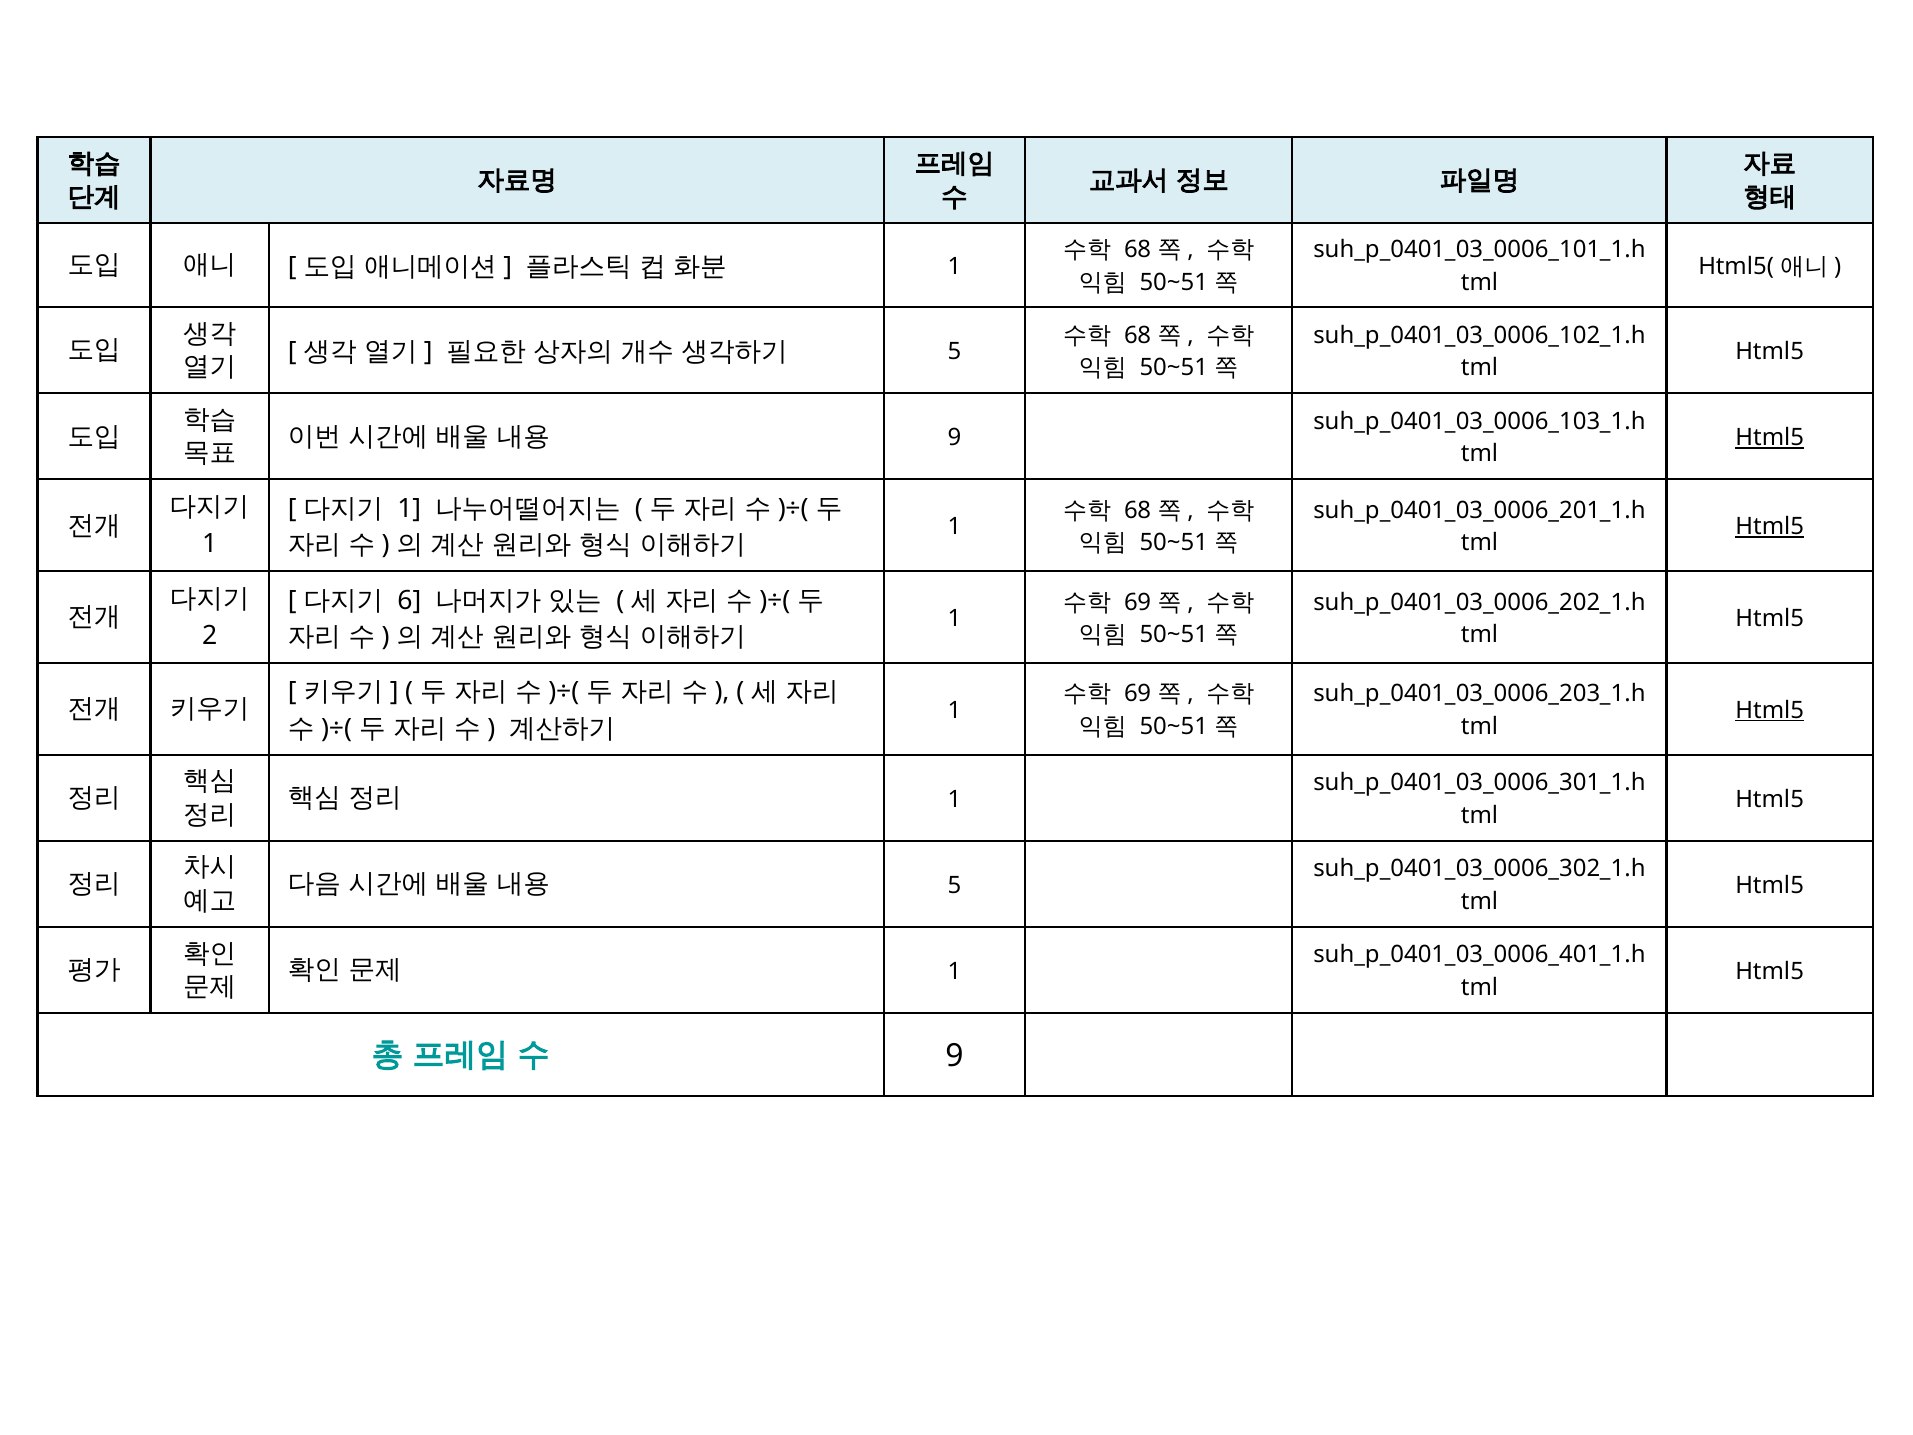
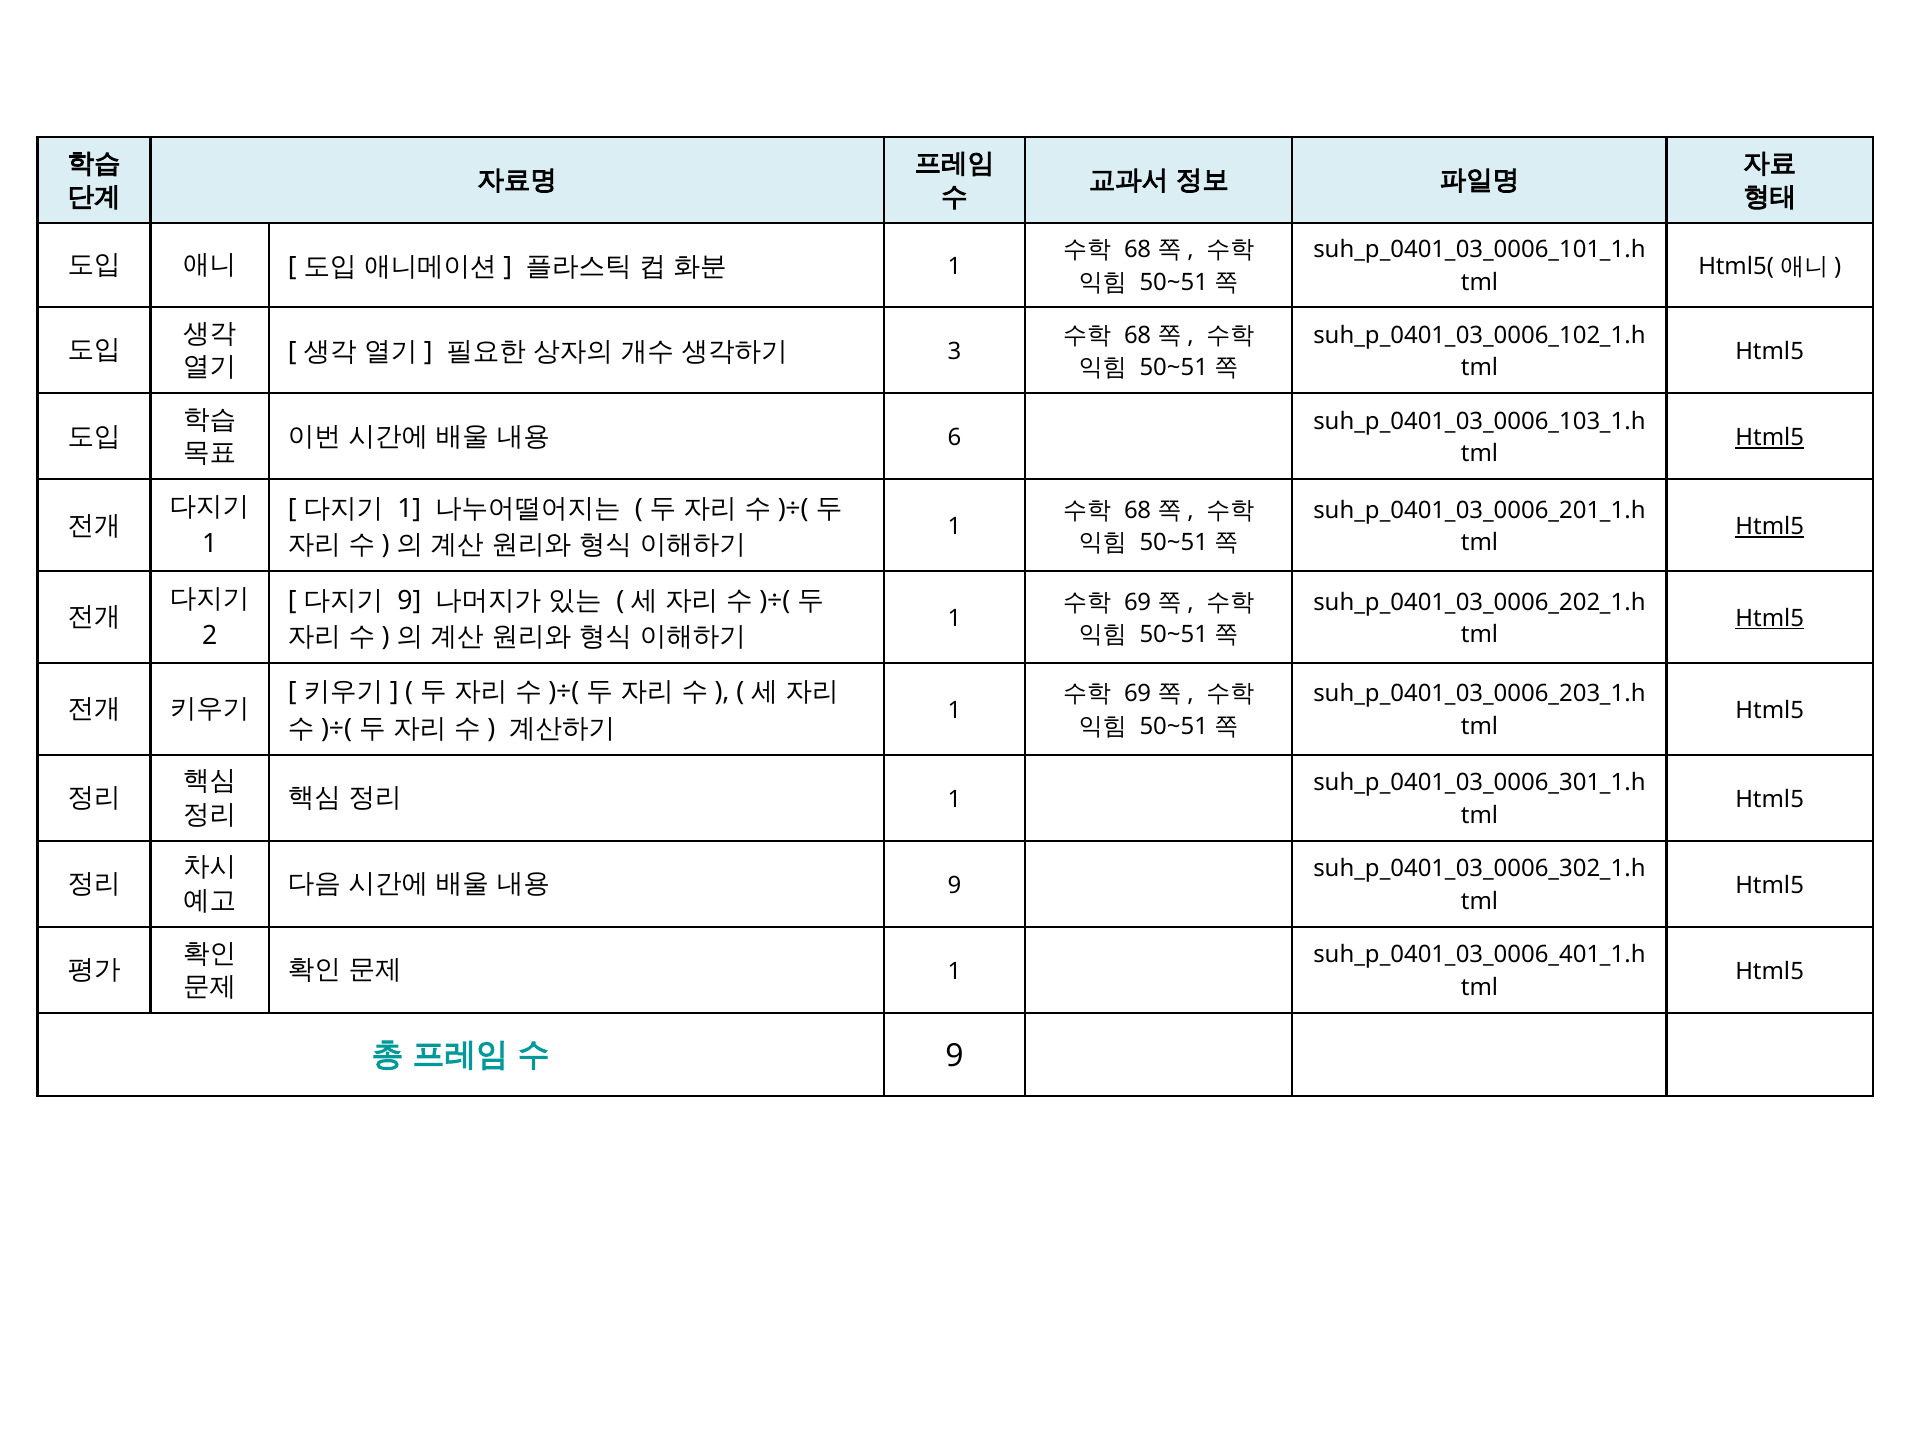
5 at (955, 351): 5 -> 3
9 at (955, 438): 9 -> 6
6 at (409, 600): 6 -> 9
Html5 at (1770, 618) underline: none -> present
Html5 at (1770, 710) underline: present -> none
5 at (955, 885): 5 -> 9
